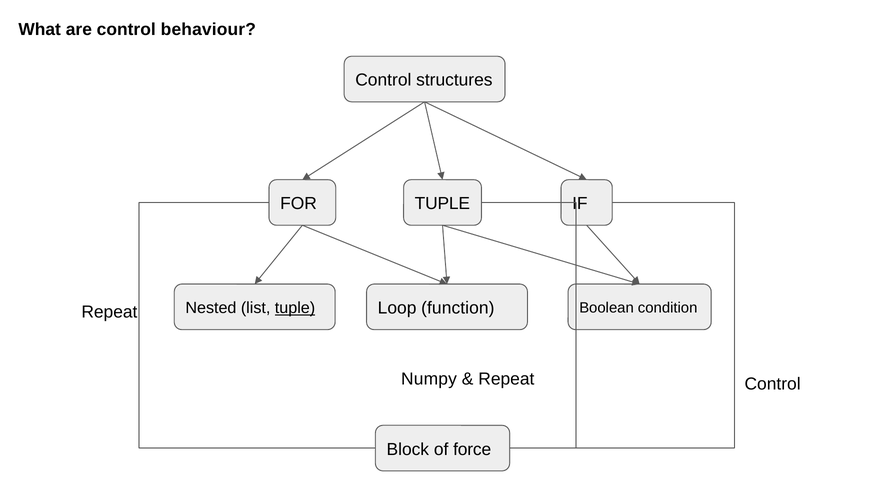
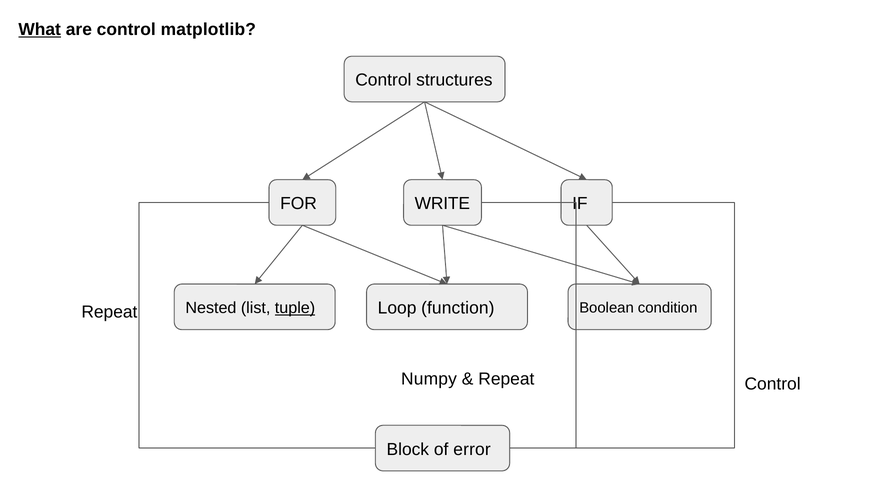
What underline: none -> present
behaviour: behaviour -> matplotlib
FOR TUPLE: TUPLE -> WRITE
force: force -> error
